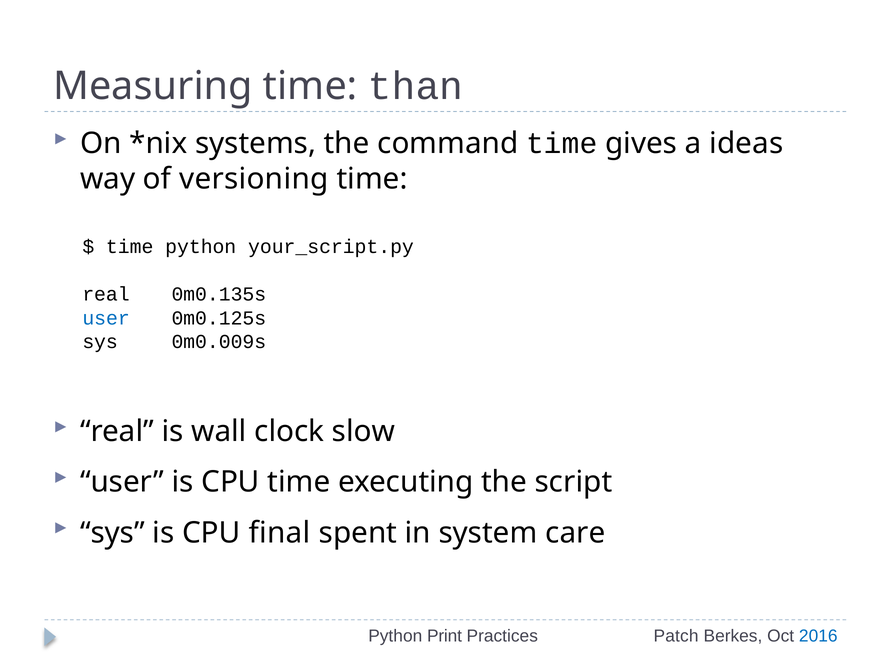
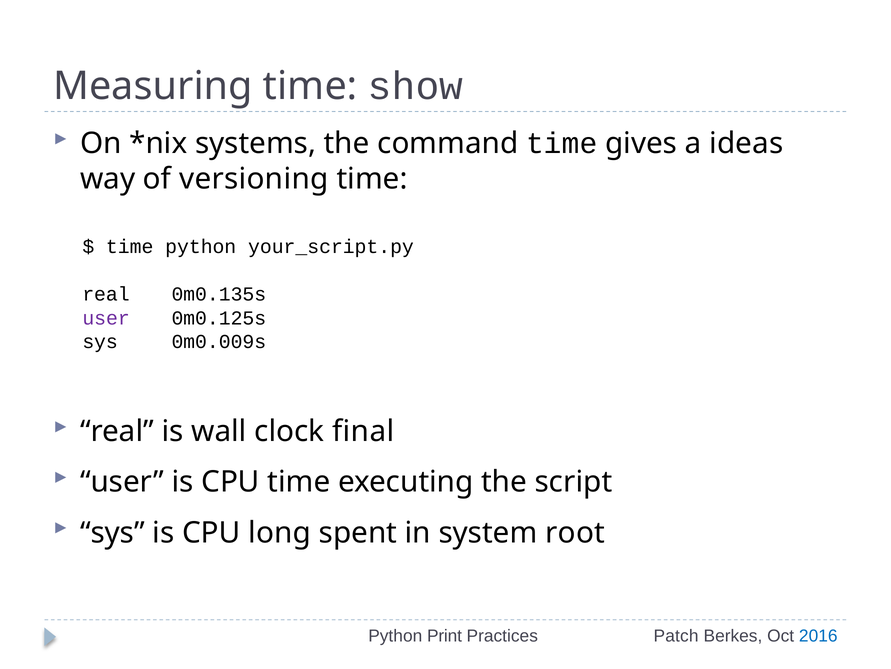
than: than -> show
user at (106, 318) colour: blue -> purple
slow: slow -> final
final: final -> long
care: care -> root
